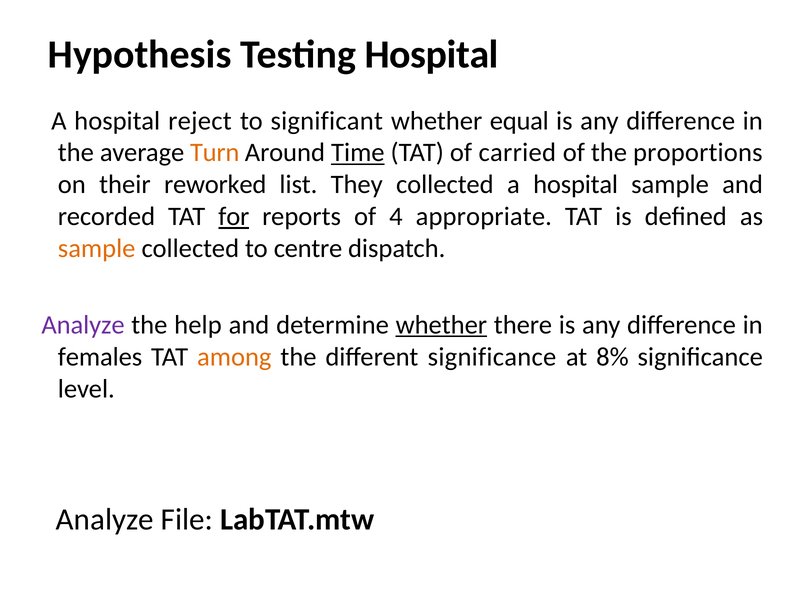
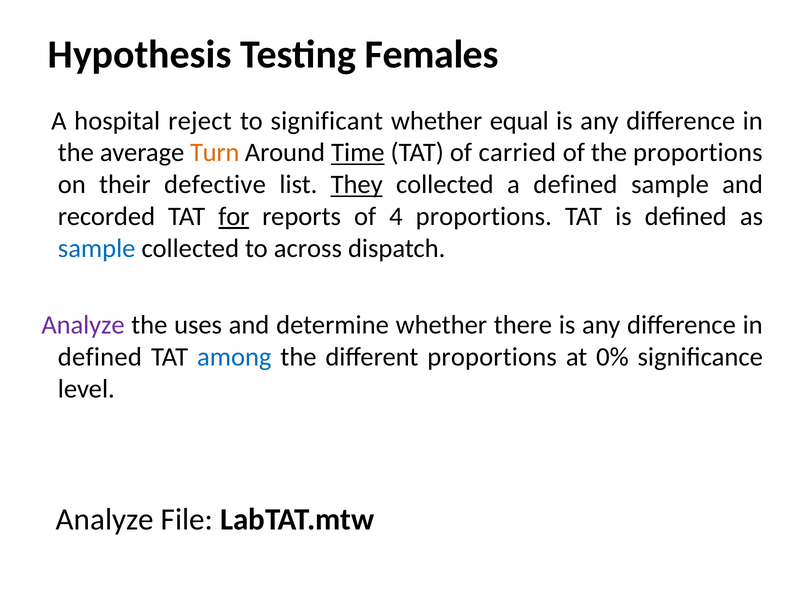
Testing Hospital: Hospital -> Females
reworked: reworked -> defective
They underline: none -> present
collected a hospital: hospital -> defined
4 appropriate: appropriate -> proportions
sample at (97, 248) colour: orange -> blue
centre: centre -> across
help: help -> uses
whether at (441, 325) underline: present -> none
females at (100, 357): females -> defined
among colour: orange -> blue
different significance: significance -> proportions
8%: 8% -> 0%
